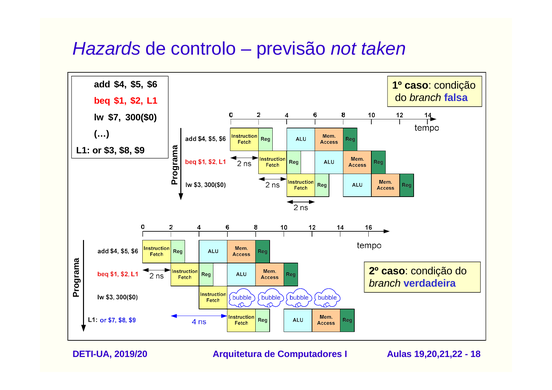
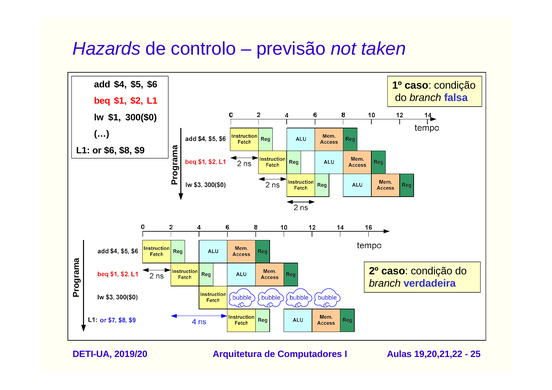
lw $7: $7 -> $1
or $3: $3 -> $6
18: 18 -> 25
